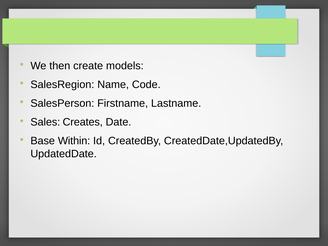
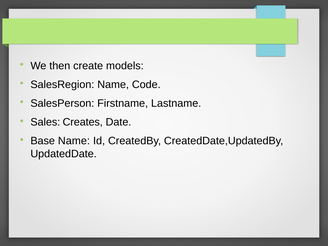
Base Within: Within -> Name
